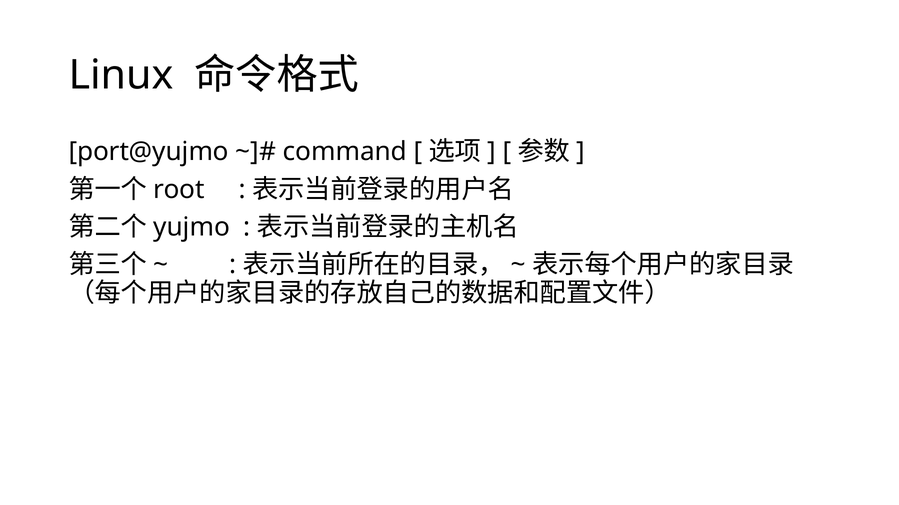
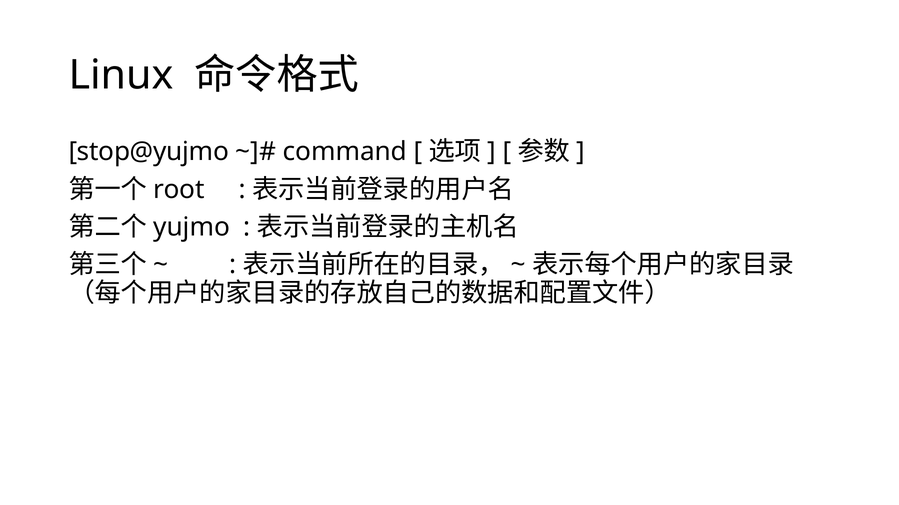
port@yujmo: port@yujmo -> stop@yujmo
